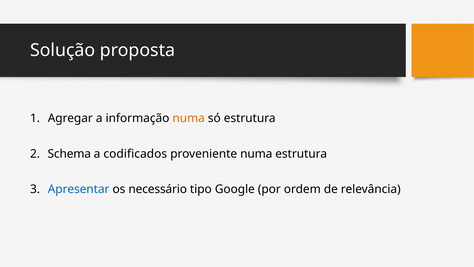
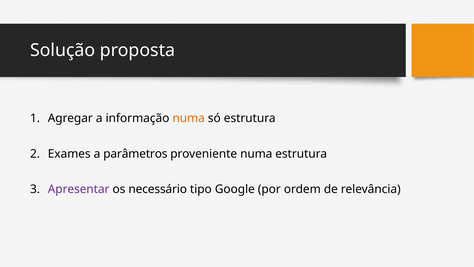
Schema: Schema -> Exames
codificados: codificados -> parâmetros
Apresentar colour: blue -> purple
